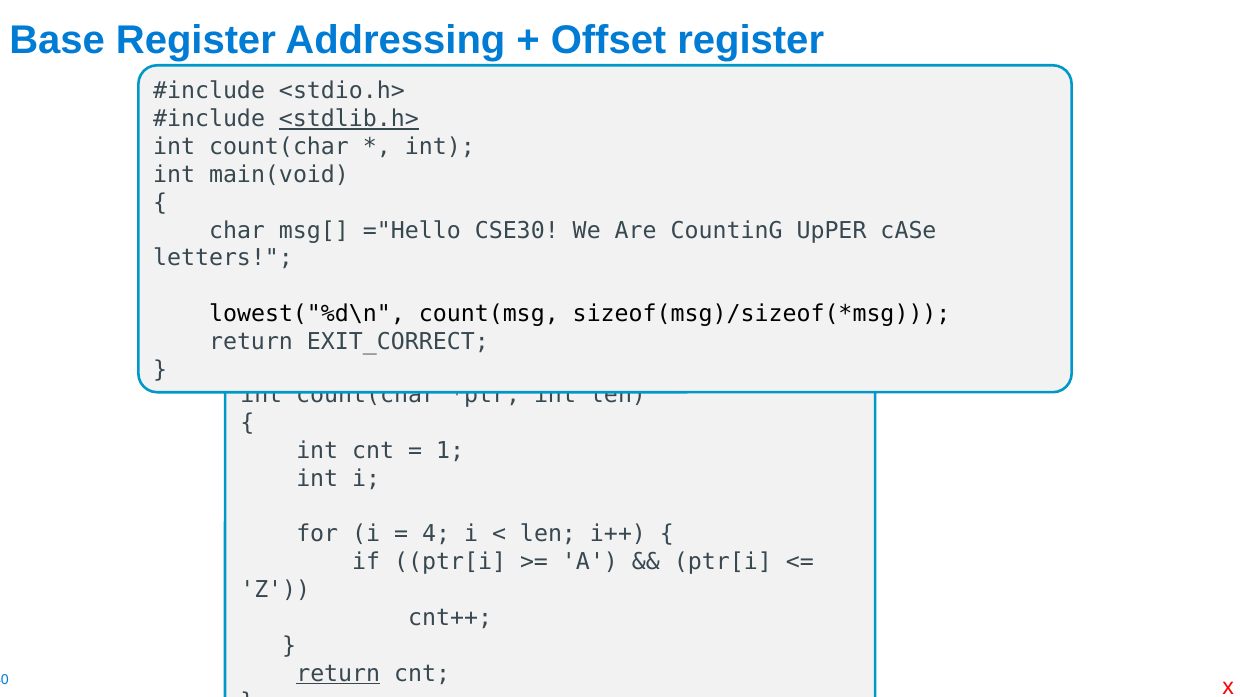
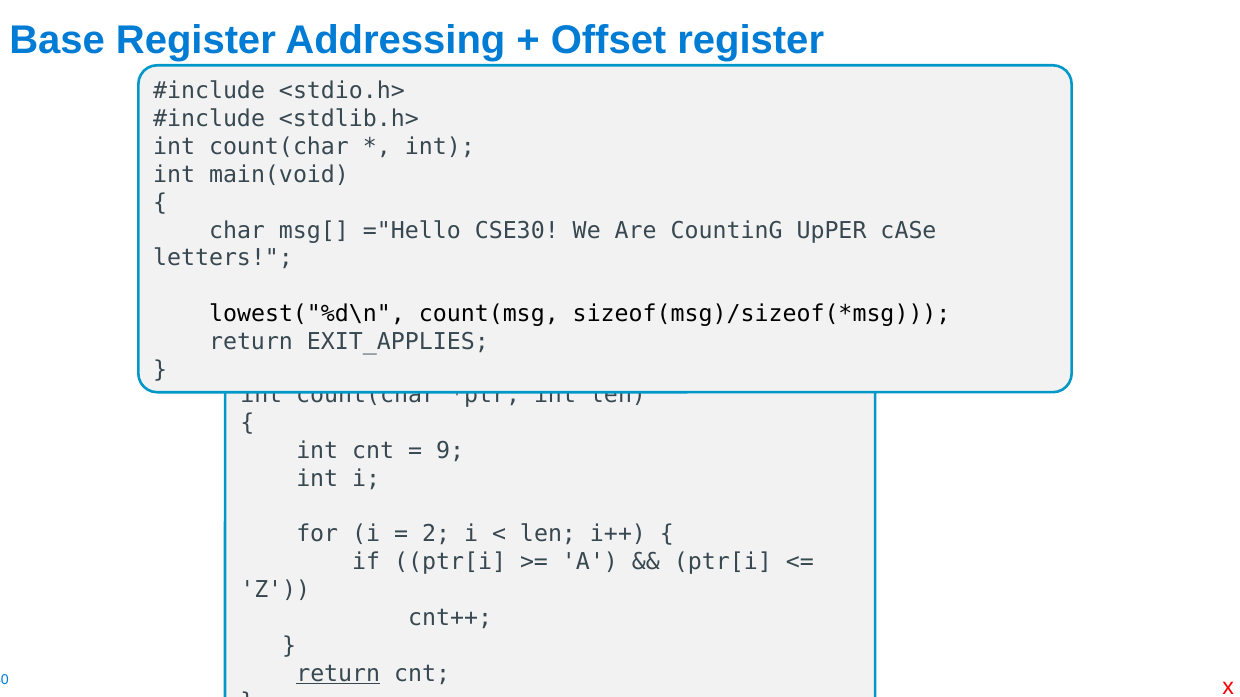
<stdlib.h> underline: present -> none
EXIT_CORRECT: EXIT_CORRECT -> EXIT_APPLIES
1: 1 -> 9
4: 4 -> 2
